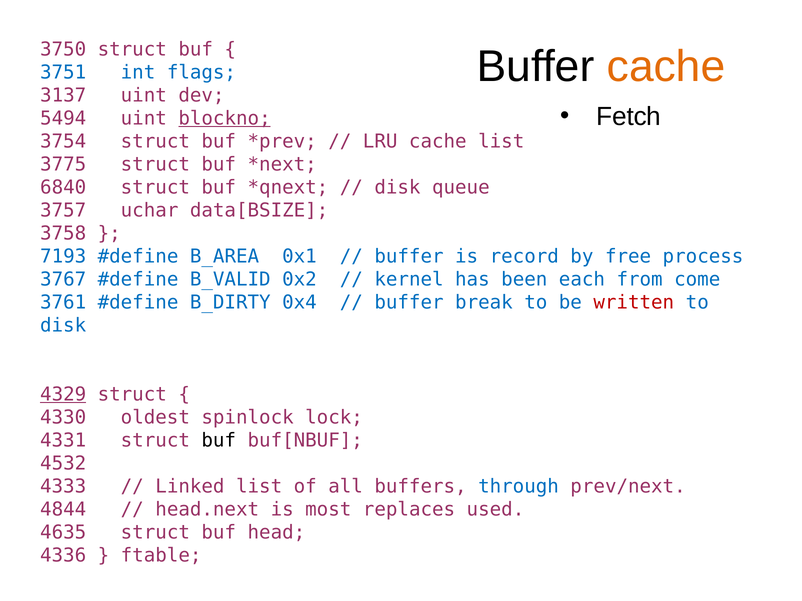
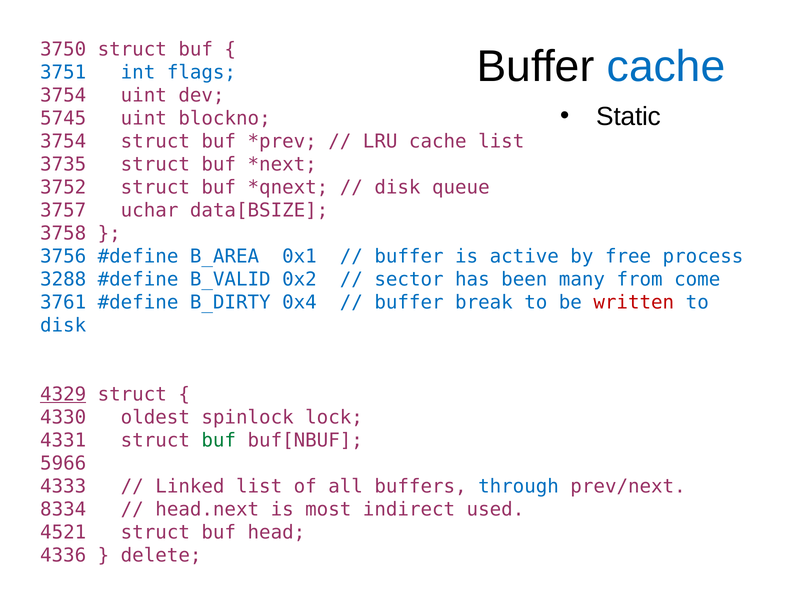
cache at (666, 67) colour: orange -> blue
3137 at (63, 95): 3137 -> 3754
Fetch: Fetch -> Static
5494: 5494 -> 5745
blockno underline: present -> none
3775: 3775 -> 3735
6840: 6840 -> 3752
7193: 7193 -> 3756
record: record -> active
3767: 3767 -> 3288
kernel: kernel -> sector
each: each -> many
buf at (219, 441) colour: black -> green
4532: 4532 -> 5966
4844: 4844 -> 8334
replaces: replaces -> indirect
4635: 4635 -> 4521
ftable: ftable -> delete
